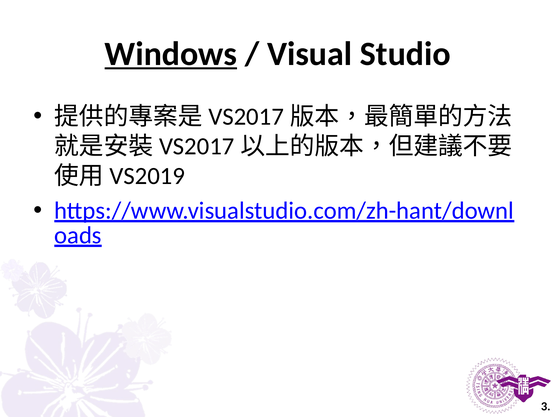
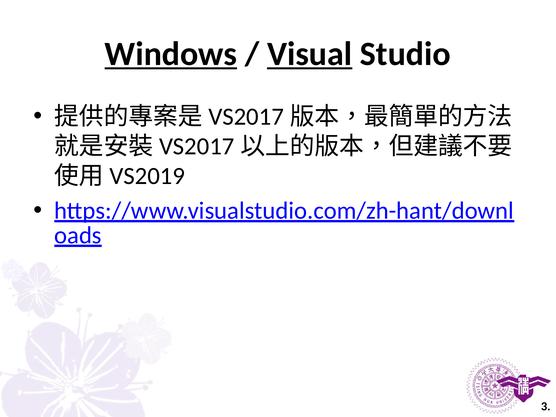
Visual underline: none -> present
